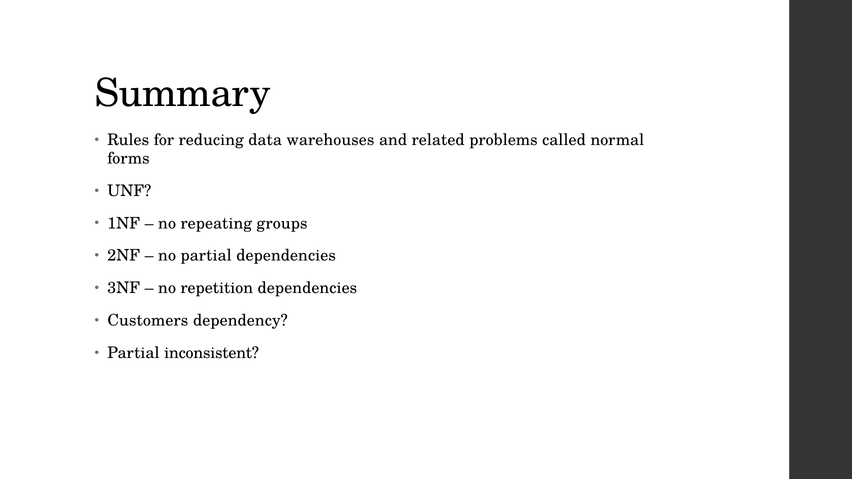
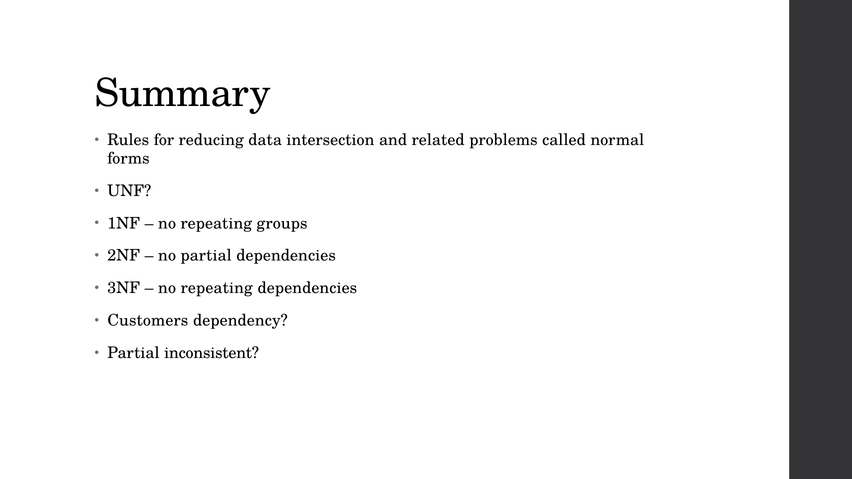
warehouses: warehouses -> intersection
repetition at (217, 288): repetition -> repeating
